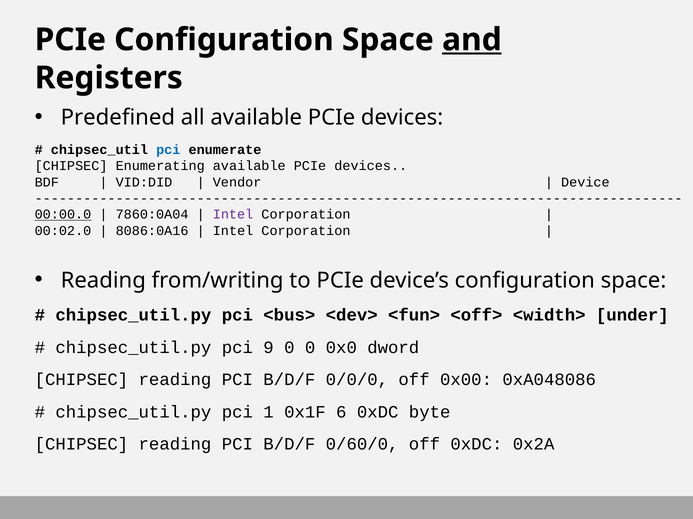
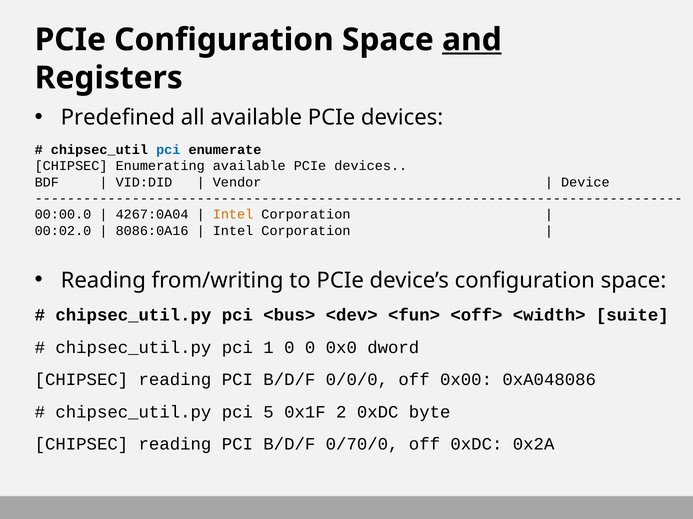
00:00.0 underline: present -> none
7860:0A04: 7860:0A04 -> 4267:0A04
Intel at (233, 215) colour: purple -> orange
under: under -> suite
9: 9 -> 1
1: 1 -> 5
6: 6 -> 2
0/60/0: 0/60/0 -> 0/70/0
